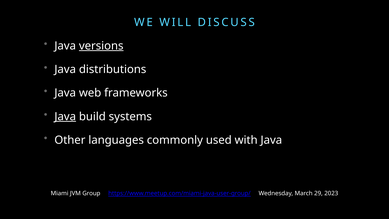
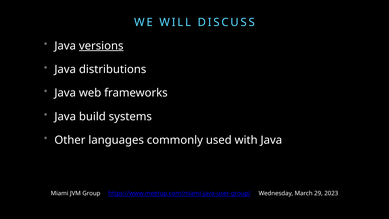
Java at (65, 116) underline: present -> none
